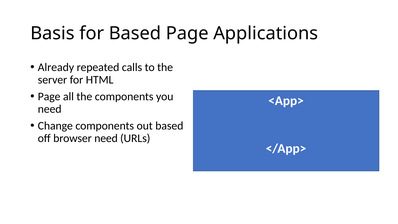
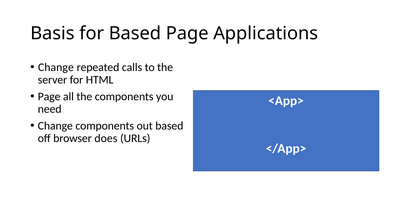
Already at (56, 67): Already -> Change
browser need: need -> does
